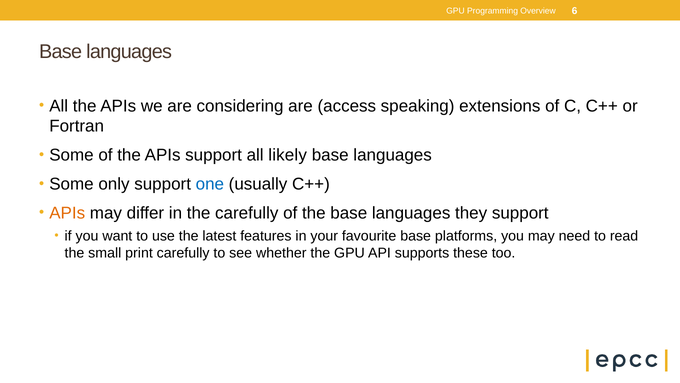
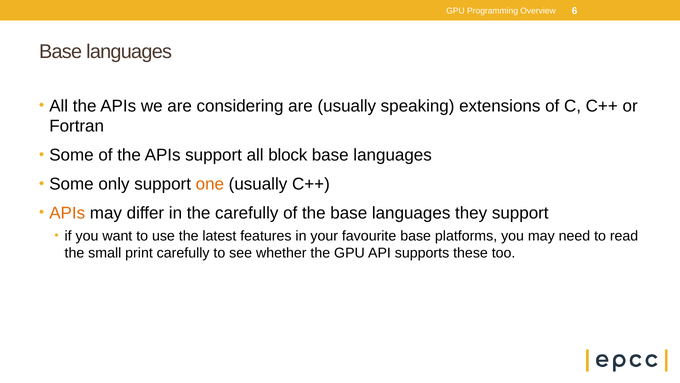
are access: access -> usually
likely: likely -> block
one colour: blue -> orange
